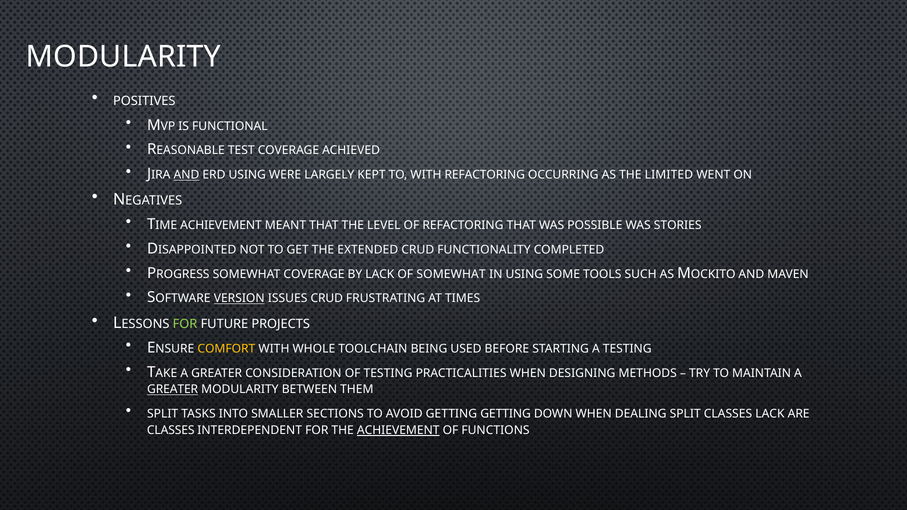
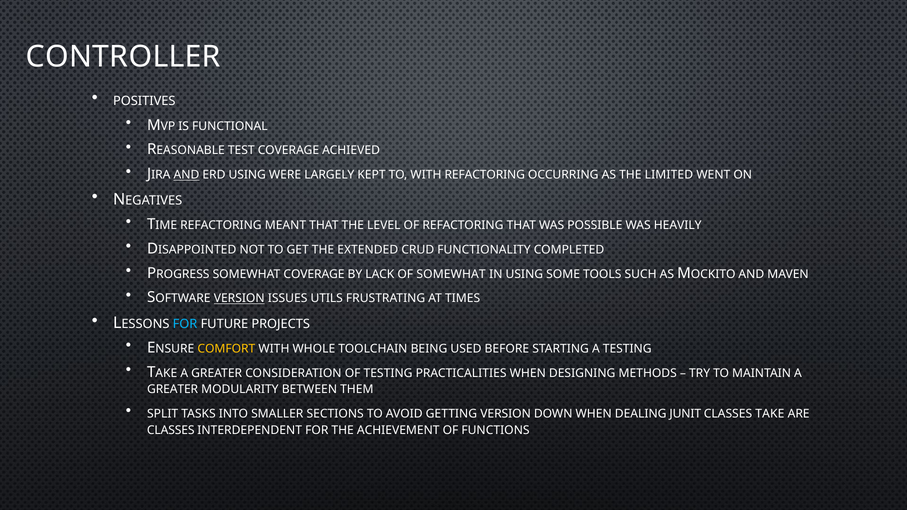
MODULARITY at (123, 57): MODULARITY -> CONTROLLER
TIME ACHIEVEMENT: ACHIEVEMENT -> REFACTORING
STORIES: STORIES -> HEAVILY
ISSUES CRUD: CRUD -> UTILS
FOR at (185, 324) colour: light green -> light blue
GREATER at (173, 390) underline: present -> none
GETTING GETTING: GETTING -> VERSION
DEALING SPLIT: SPLIT -> JUNIT
CLASSES LACK: LACK -> TAKE
ACHIEVEMENT at (398, 430) underline: present -> none
